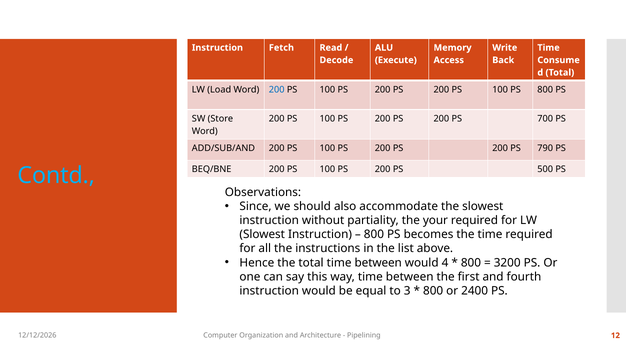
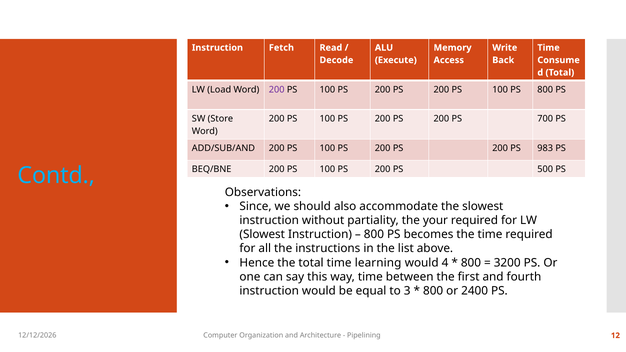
200 at (277, 90) colour: blue -> purple
790: 790 -> 983
total time between: between -> learning
